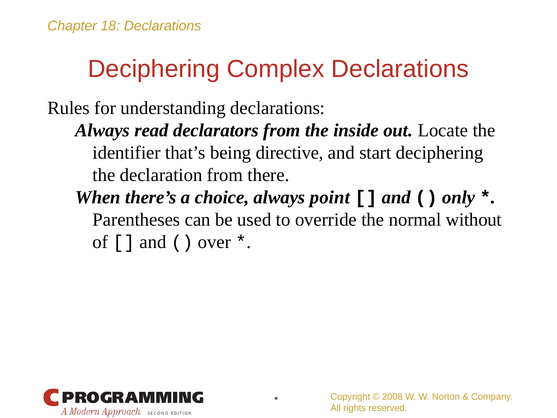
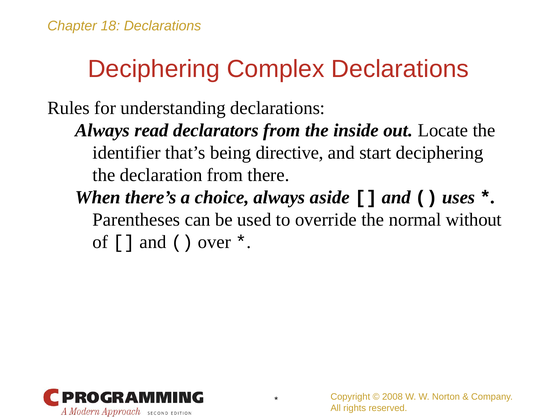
point: point -> aside
only: only -> uses
